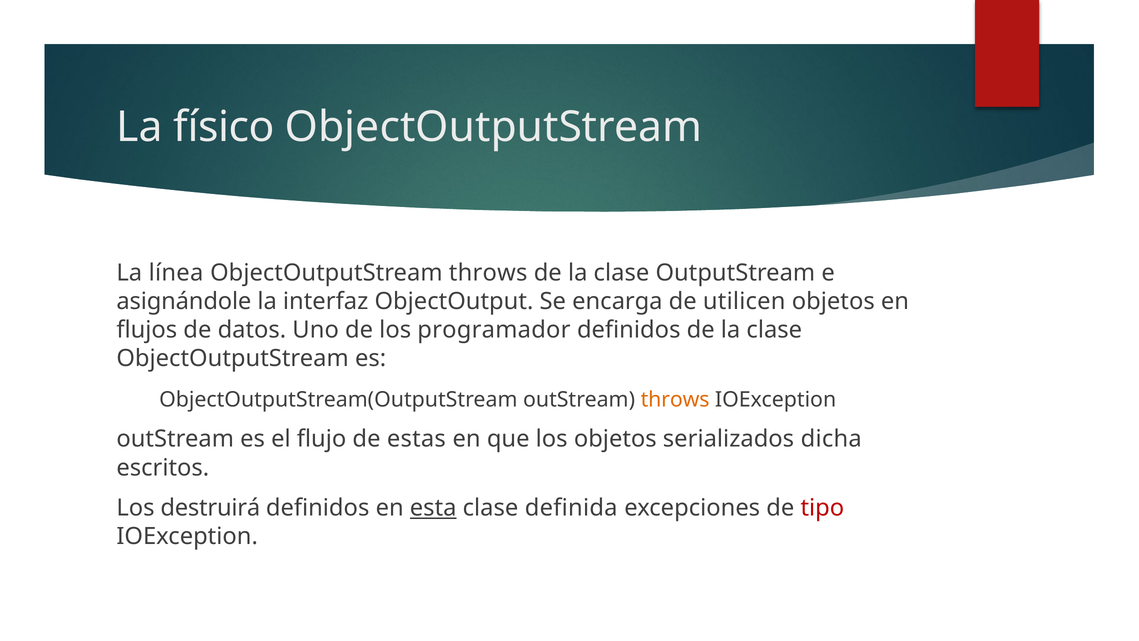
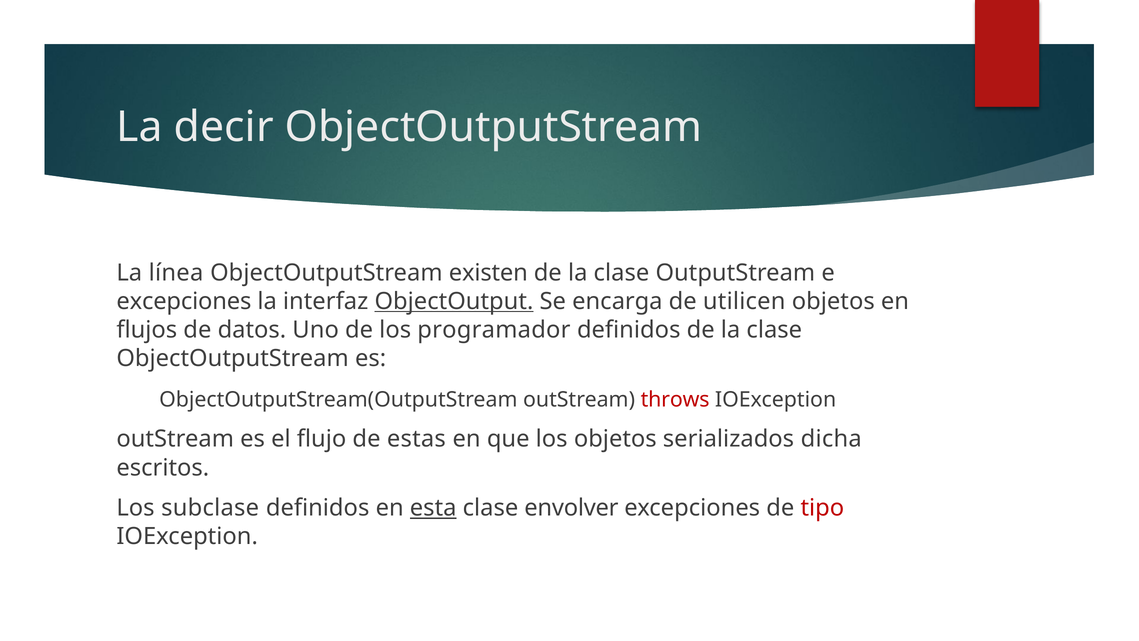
físico: físico -> decir
ObjectOutputStream throws: throws -> existen
asignándole at (184, 301): asignándole -> excepciones
ObjectOutput underline: none -> present
throws at (675, 399) colour: orange -> red
destruirá: destruirá -> subclase
definida: definida -> envolver
